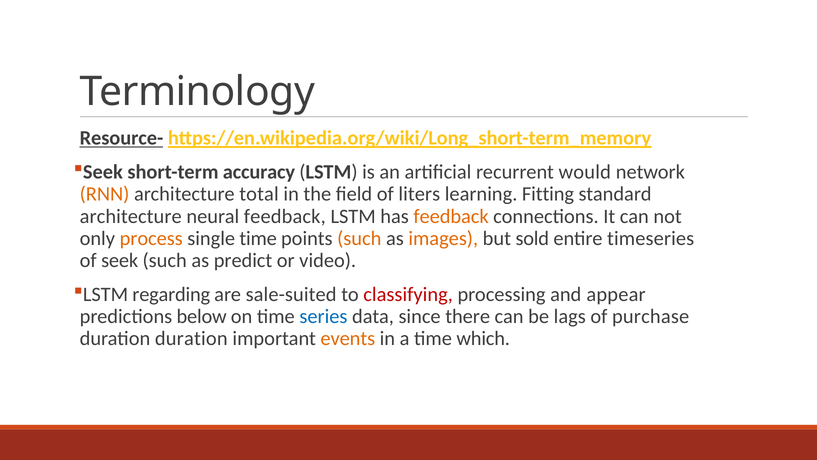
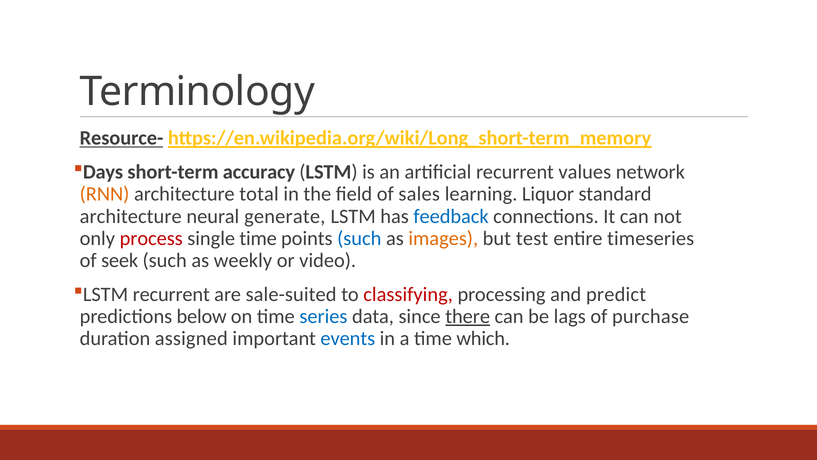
Seek at (103, 172): Seek -> Days
would: would -> values
liters: liters -> sales
Fitting: Fitting -> Liquor
neural feedback: feedback -> generate
feedback at (451, 216) colour: orange -> blue
process colour: orange -> red
such at (359, 238) colour: orange -> blue
sold: sold -> test
predict: predict -> weekly
LSTM regarding: regarding -> recurrent
appear: appear -> predict
there underline: none -> present
duration duration: duration -> assigned
events colour: orange -> blue
